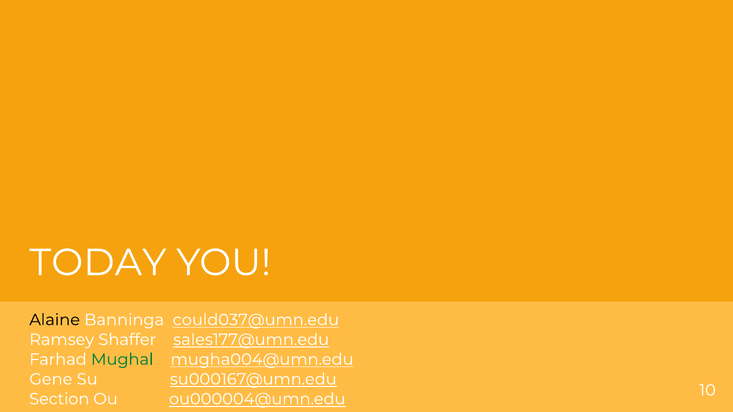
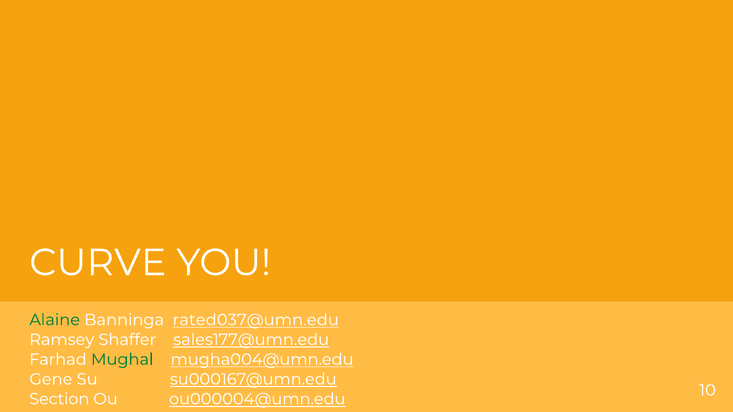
TODAY: TODAY -> CURVE
Alaine colour: black -> green
could037@umn.edu: could037@umn.edu -> rated037@umn.edu
